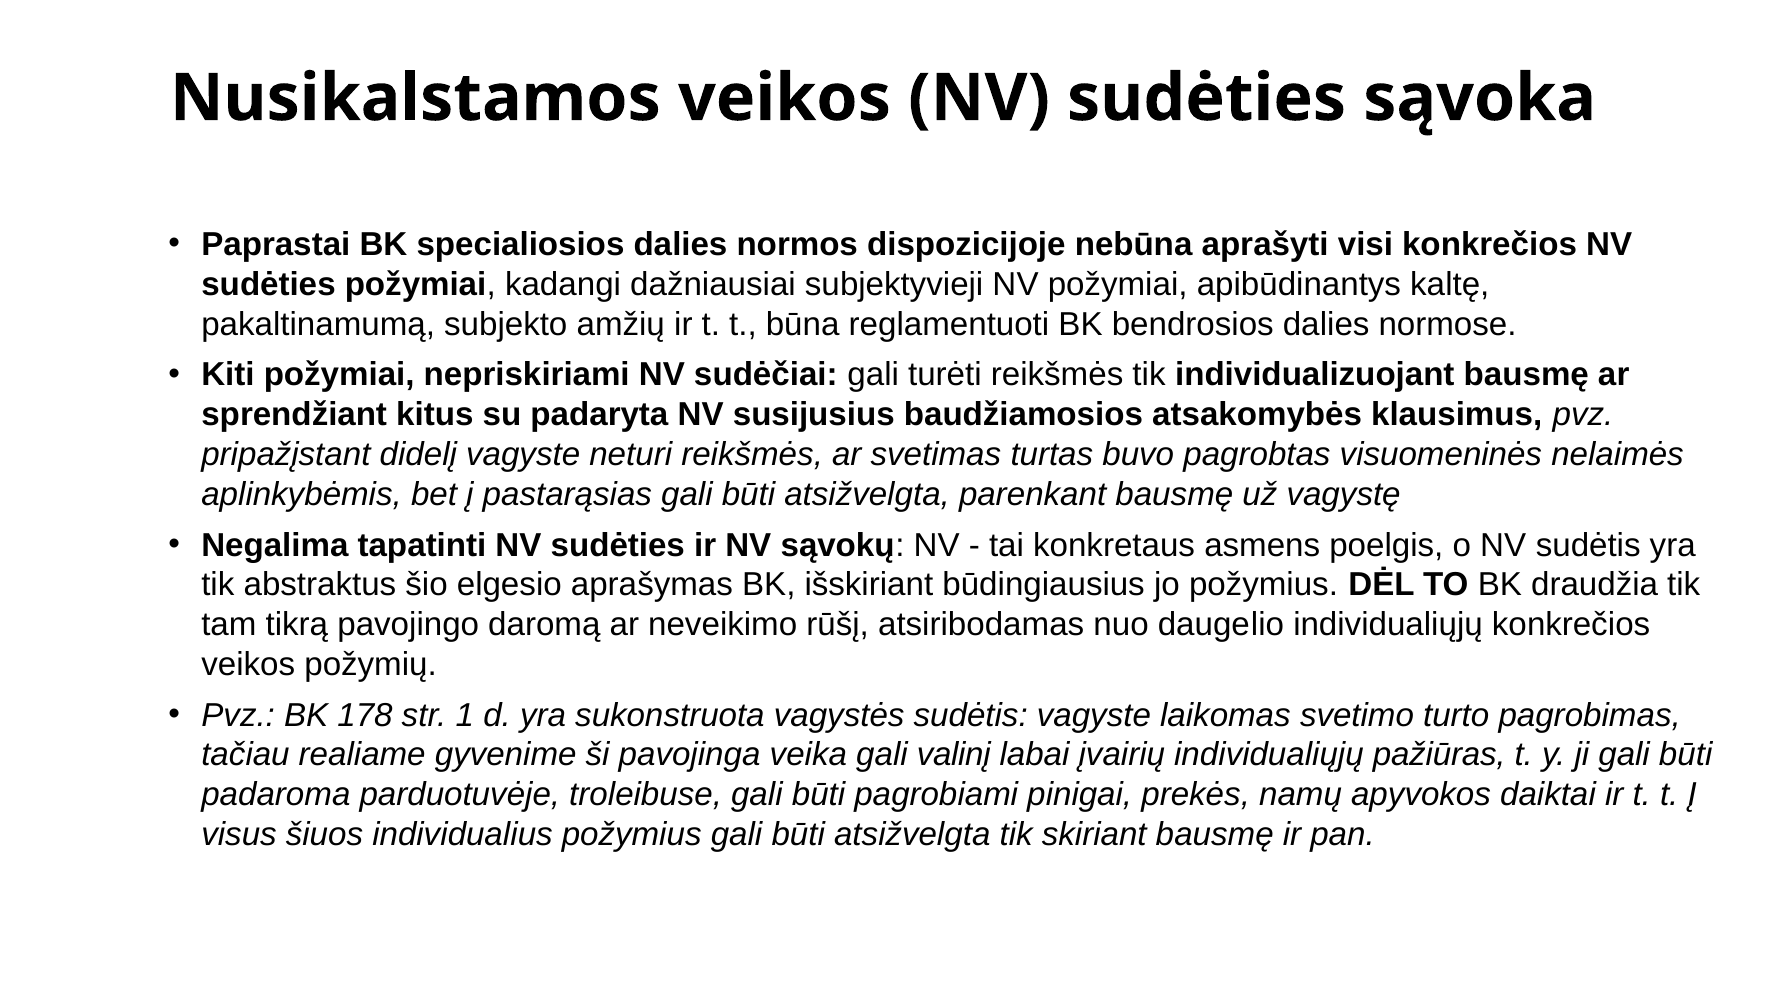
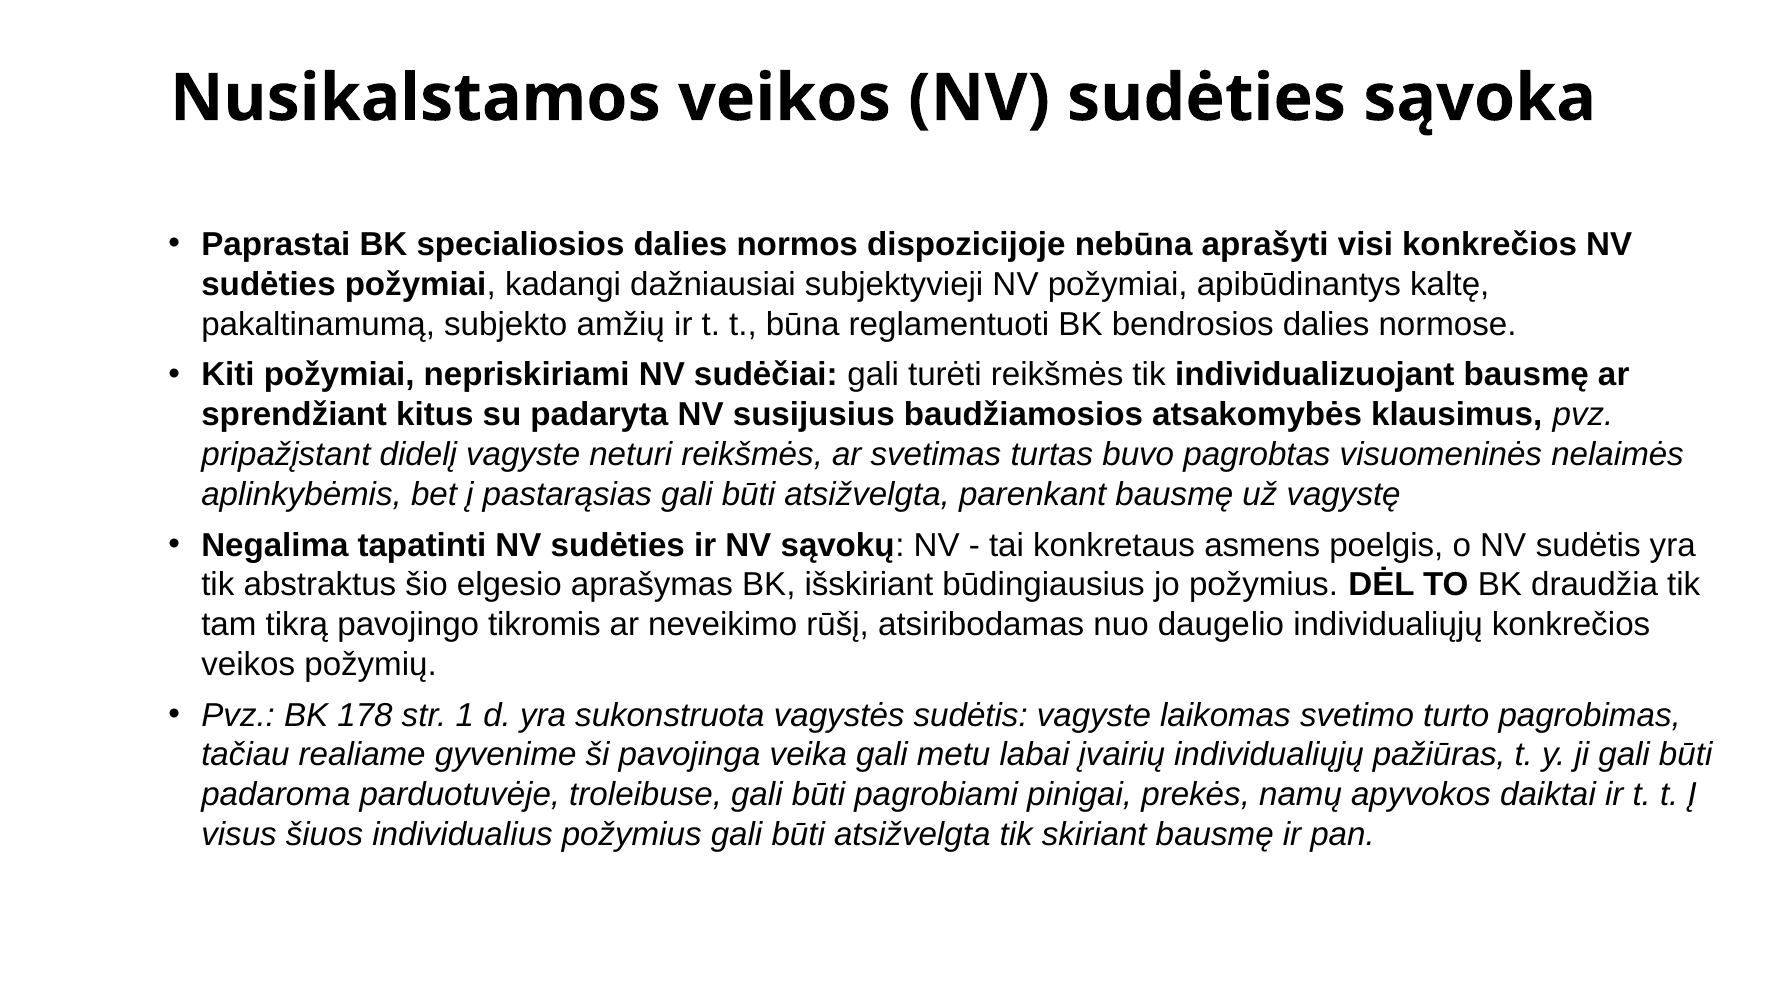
daromą: daromą -> tikromis
valinį: valinį -> metu
